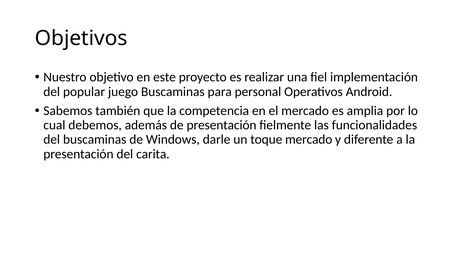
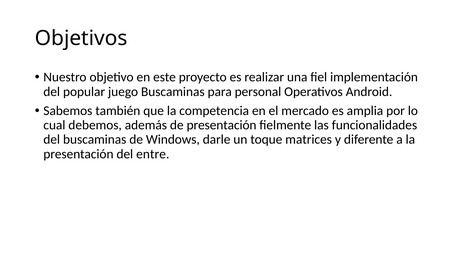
toque mercado: mercado -> matrices
carita: carita -> entre
